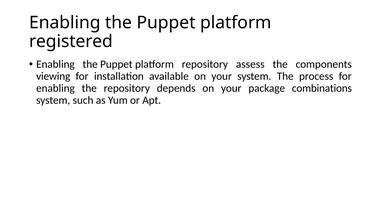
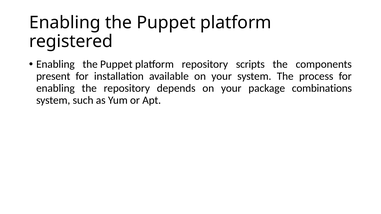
assess: assess -> scripts
viewing: viewing -> present
